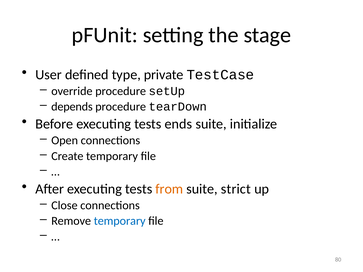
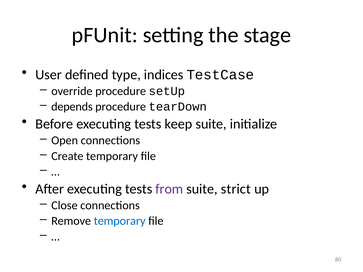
private: private -> indices
ends: ends -> keep
from colour: orange -> purple
